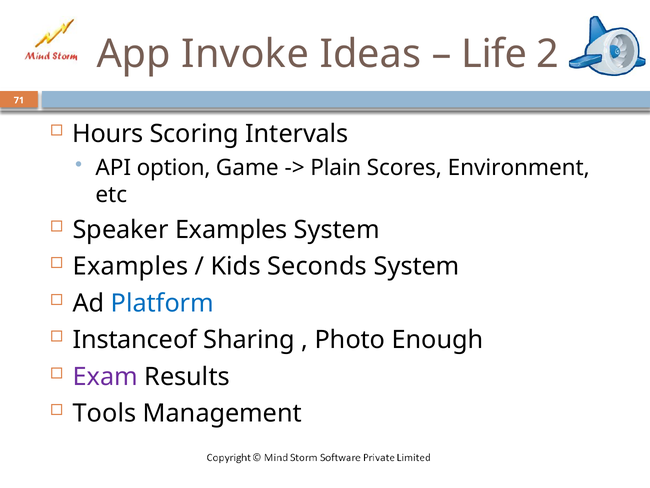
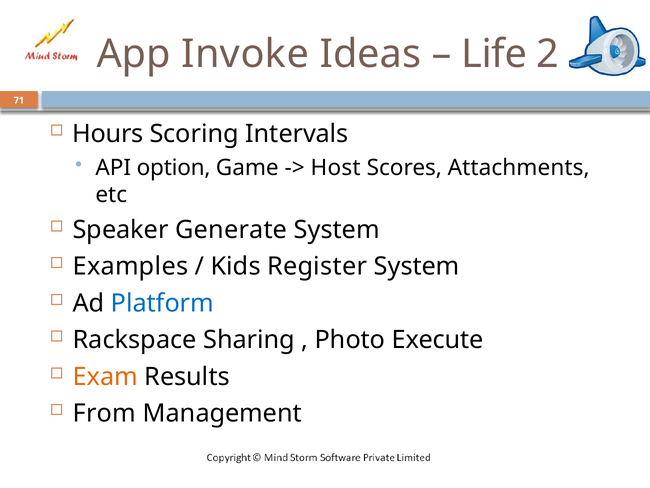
Plain: Plain -> Host
Environment: Environment -> Attachments
Speaker Examples: Examples -> Generate
Seconds: Seconds -> Register
Instanceof: Instanceof -> Rackspace
Enough: Enough -> Execute
Exam colour: purple -> orange
Tools: Tools -> From
